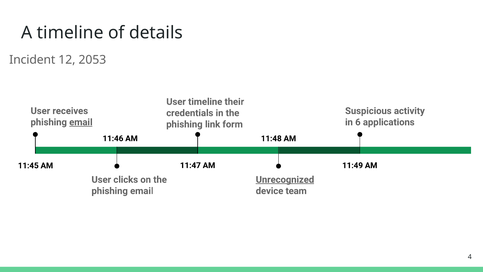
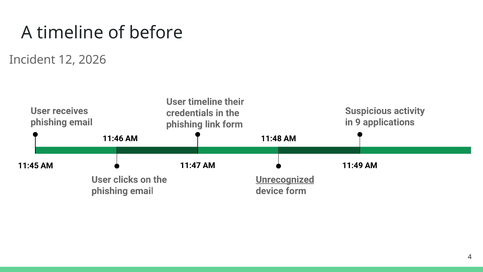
details: details -> before
2053: 2053 -> 2026
email at (81, 122) underline: present -> none
6: 6 -> 9
device team: team -> form
